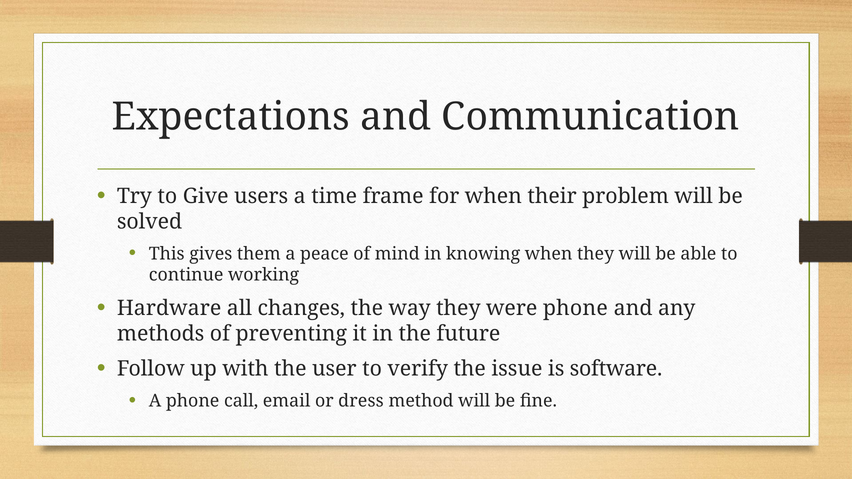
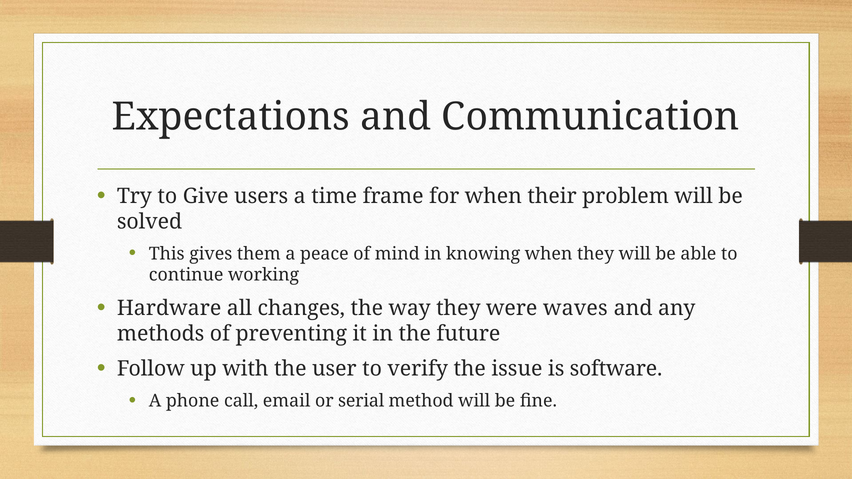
were phone: phone -> waves
dress: dress -> serial
